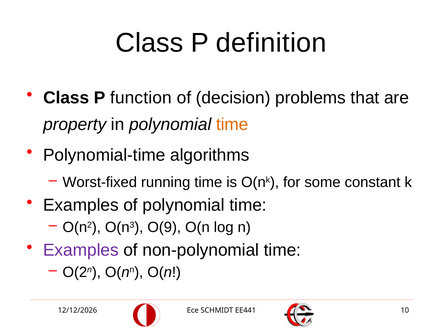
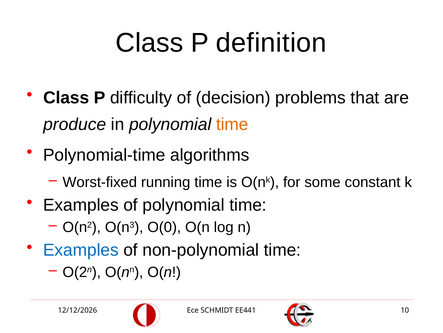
function: function -> difficulty
property: property -> produce
O(9: O(9 -> O(0
Examples at (81, 250) colour: purple -> blue
